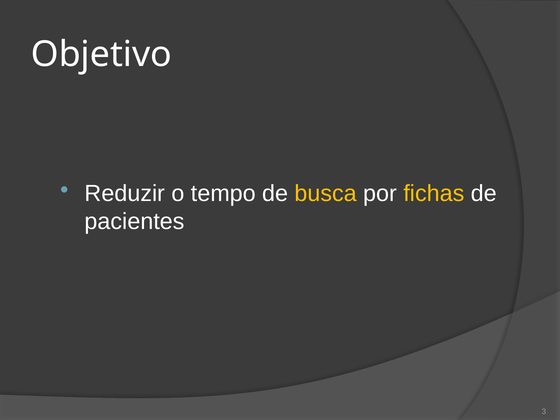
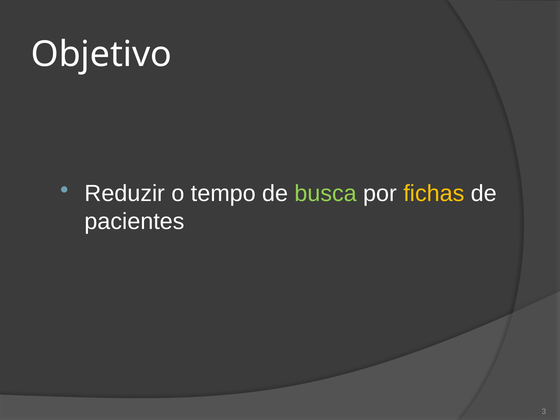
busca colour: yellow -> light green
